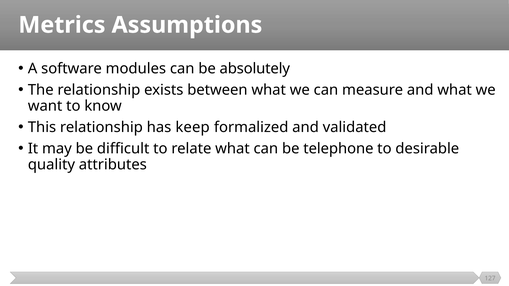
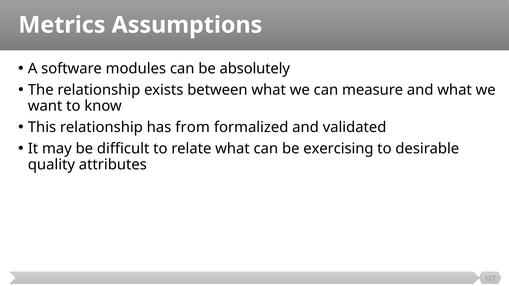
keep: keep -> from
telephone: telephone -> exercising
